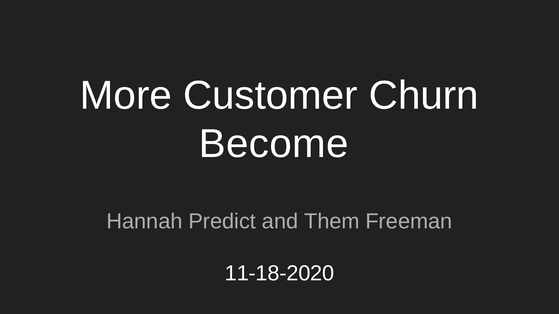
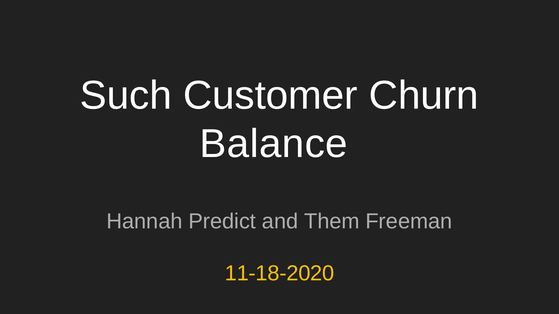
More: More -> Such
Become: Become -> Balance
11-18-2020 colour: white -> yellow
